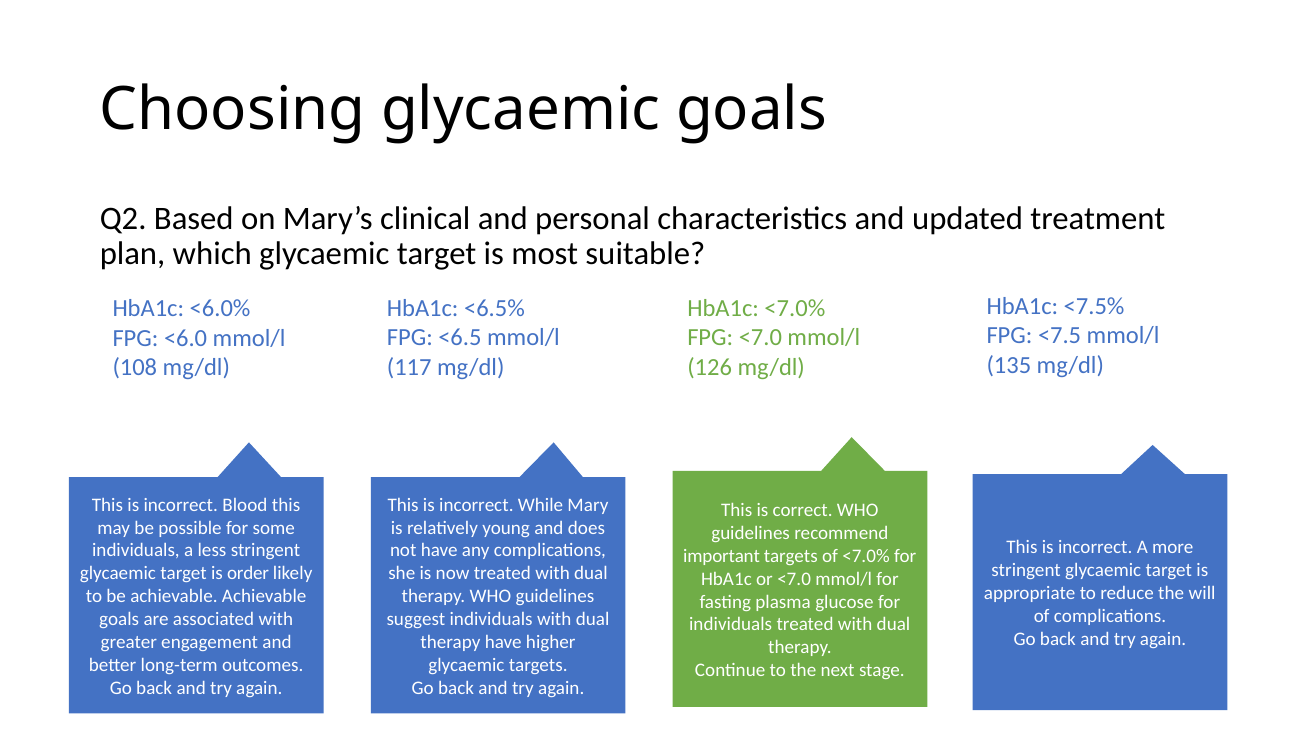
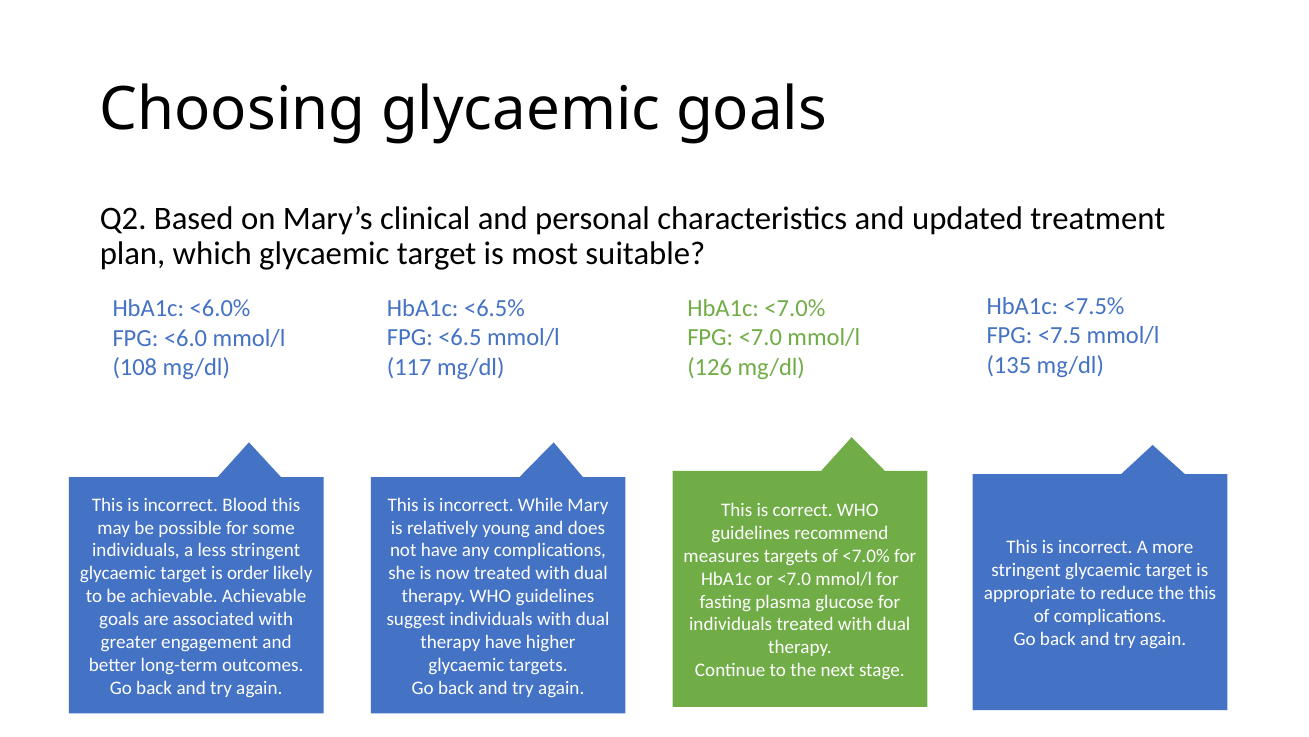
important: important -> measures
the will: will -> this
